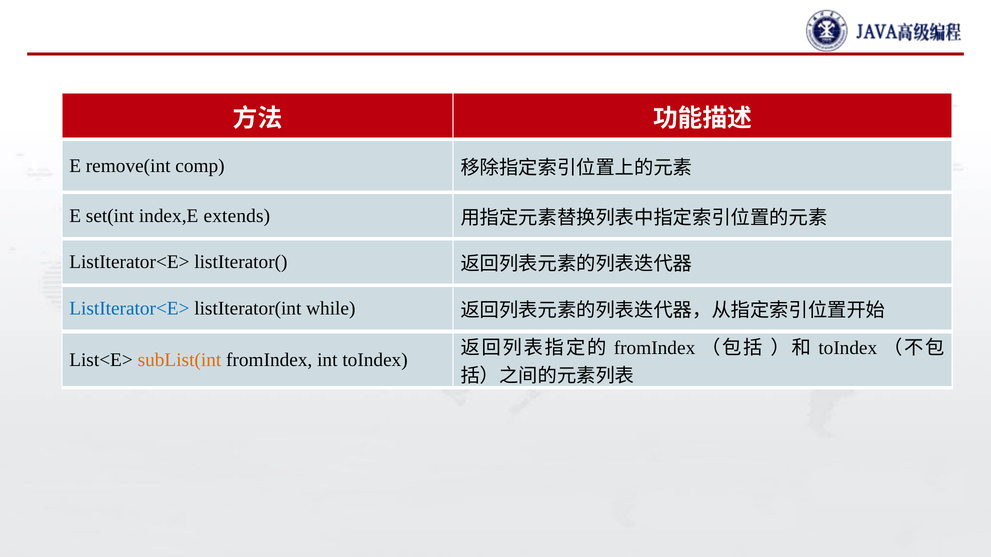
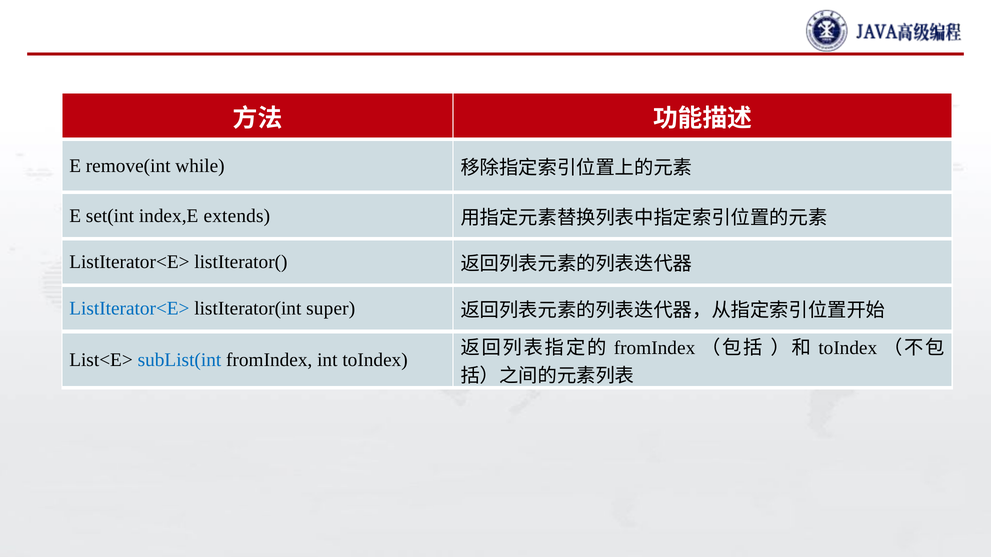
comp: comp -> while
while: while -> super
subList(int colour: orange -> blue
